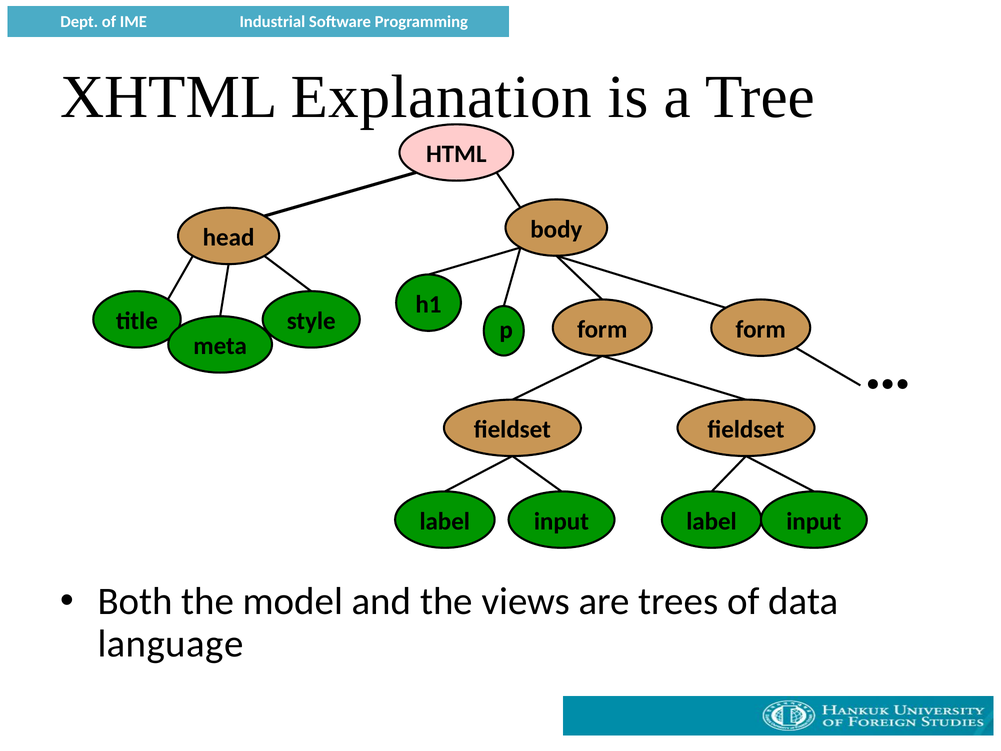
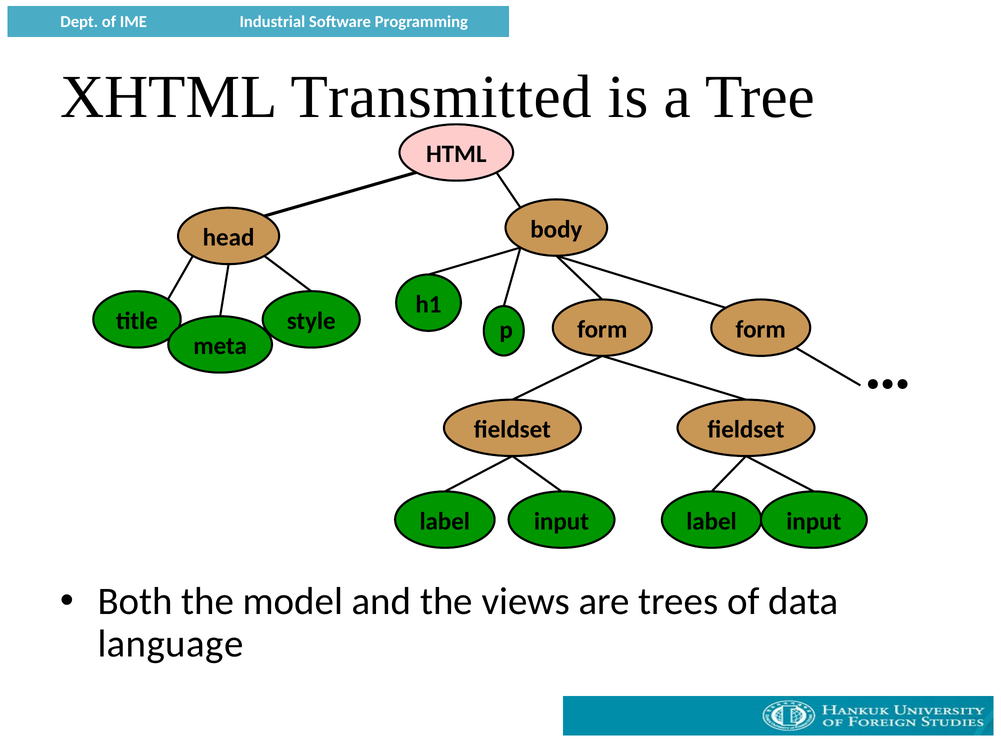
Explanation: Explanation -> Transmitted
